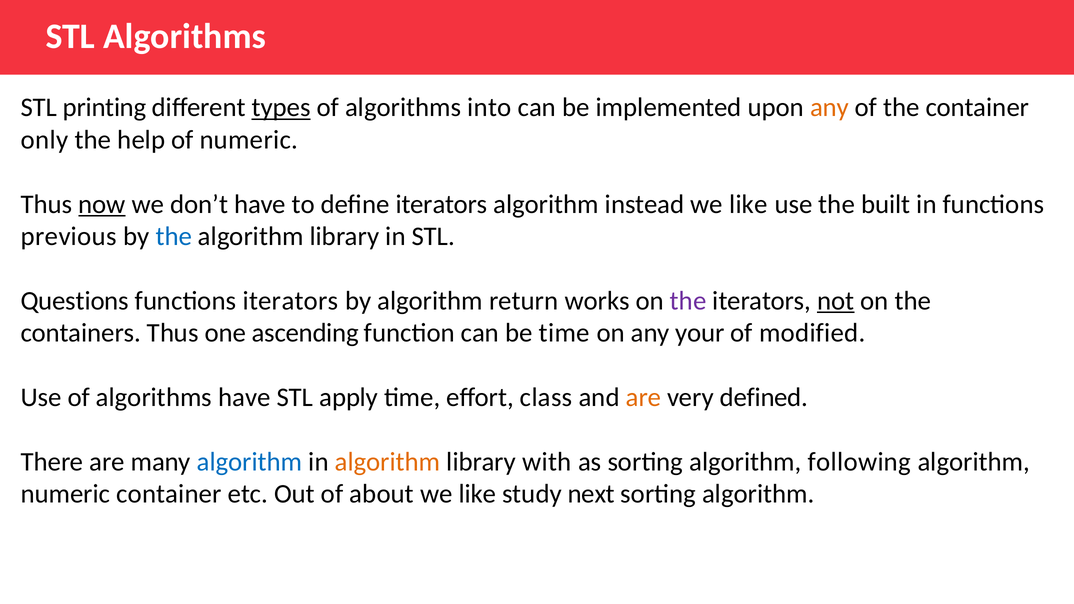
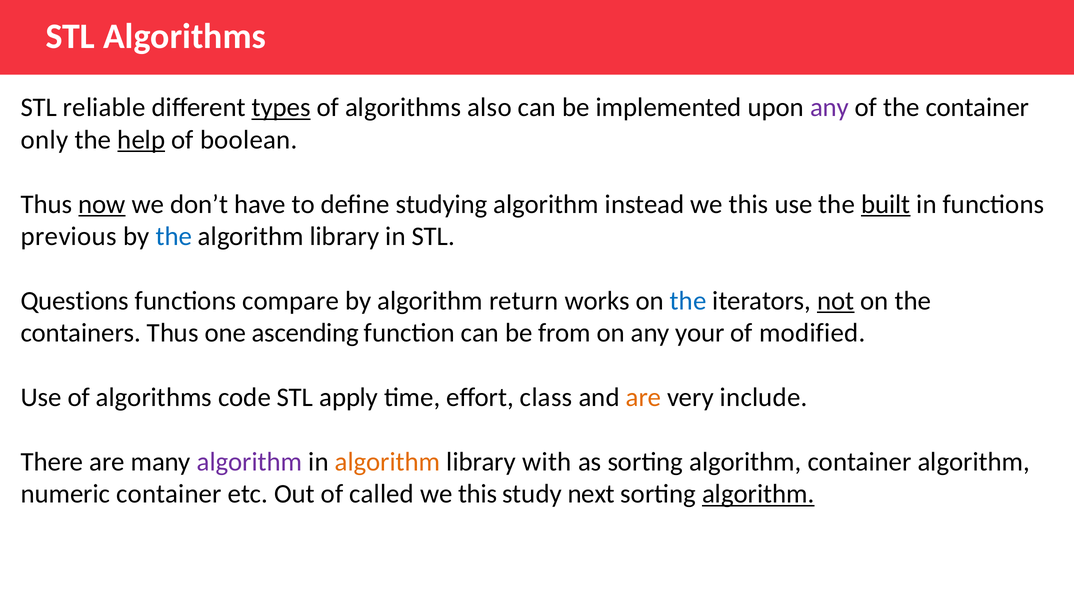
printing: printing -> reliable
into: into -> also
any at (829, 108) colour: orange -> purple
help underline: none -> present
of numeric: numeric -> boolean
define iterators: iterators -> studying
instead we like: like -> this
built underline: none -> present
functions iterators: iterators -> compare
the at (688, 301) colour: purple -> blue
be time: time -> from
algorithms have: have -> code
defined: defined -> include
algorithm at (250, 462) colour: blue -> purple
algorithm following: following -> container
about: about -> called
like at (477, 494): like -> this
algorithm at (758, 494) underline: none -> present
